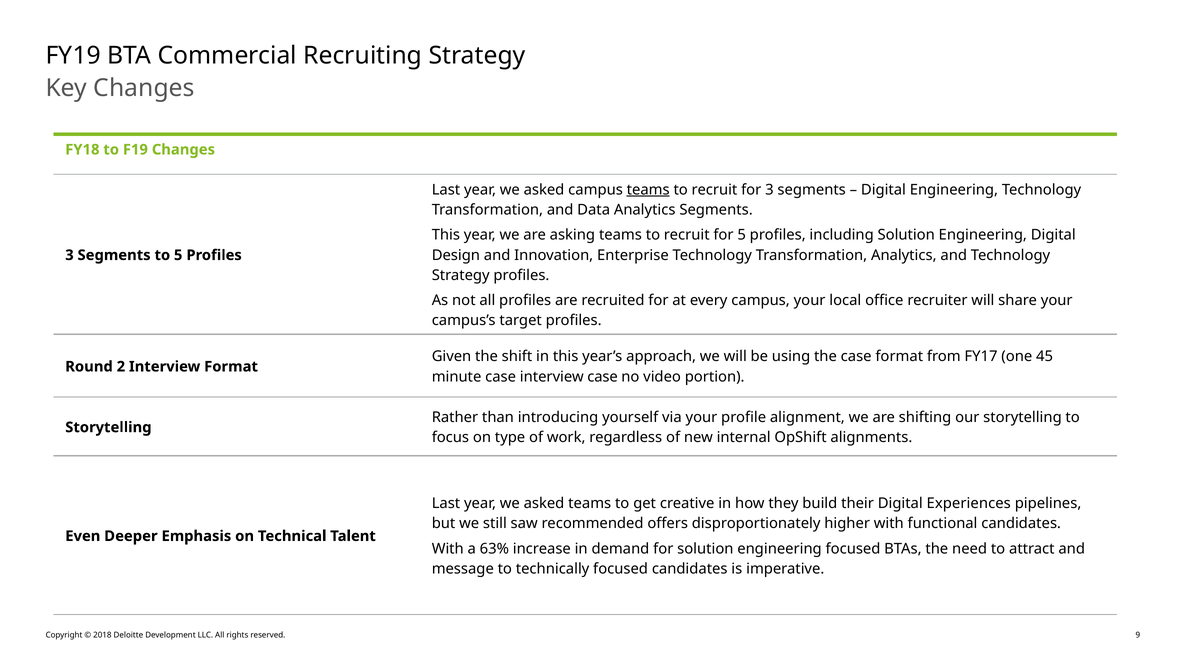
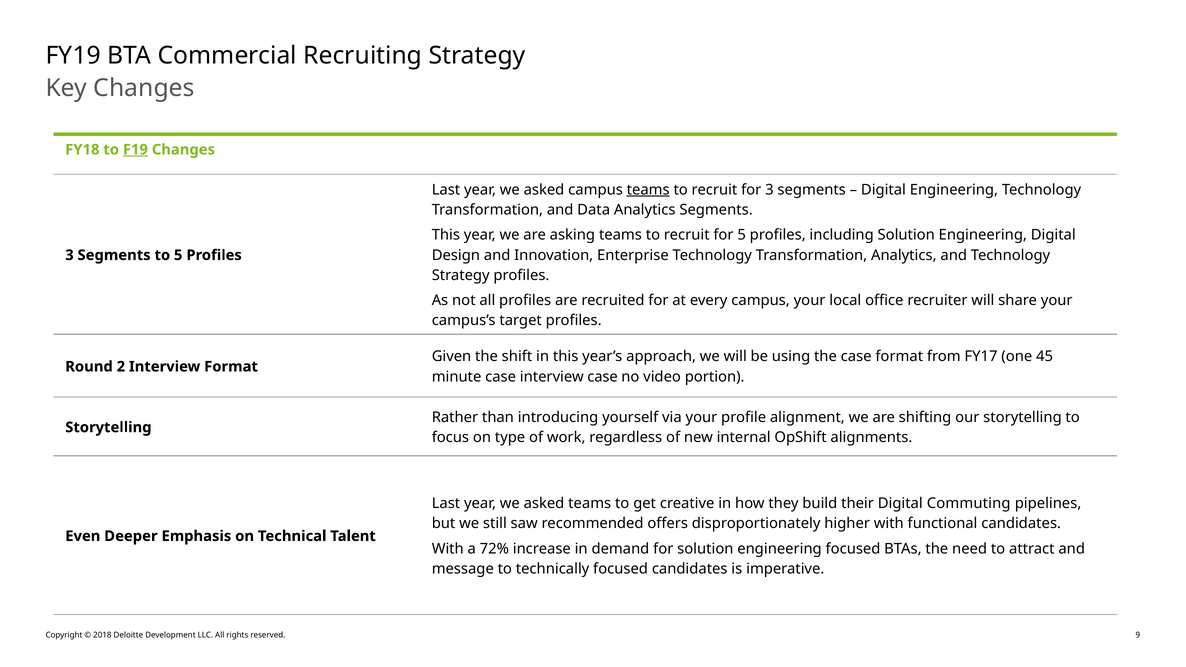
F19 underline: none -> present
Experiences: Experiences -> Commuting
63%: 63% -> 72%
